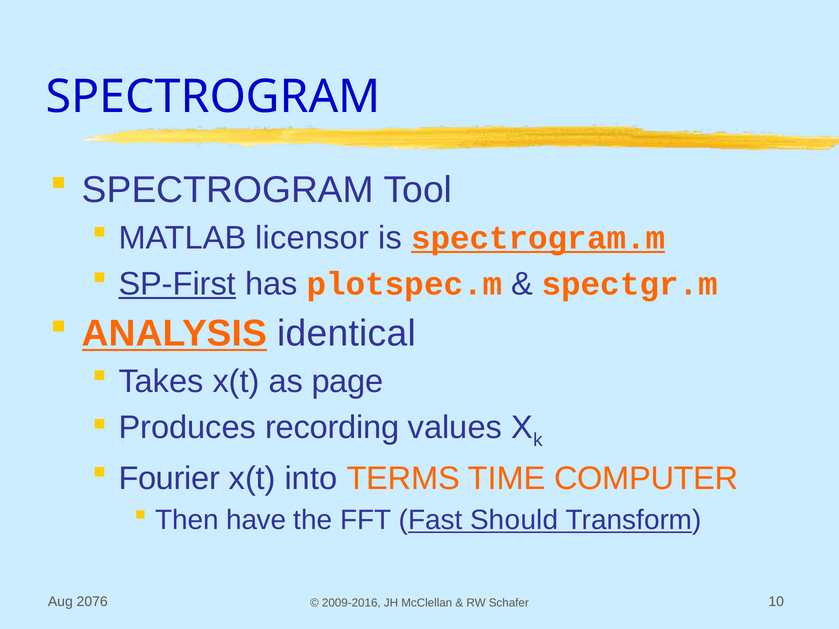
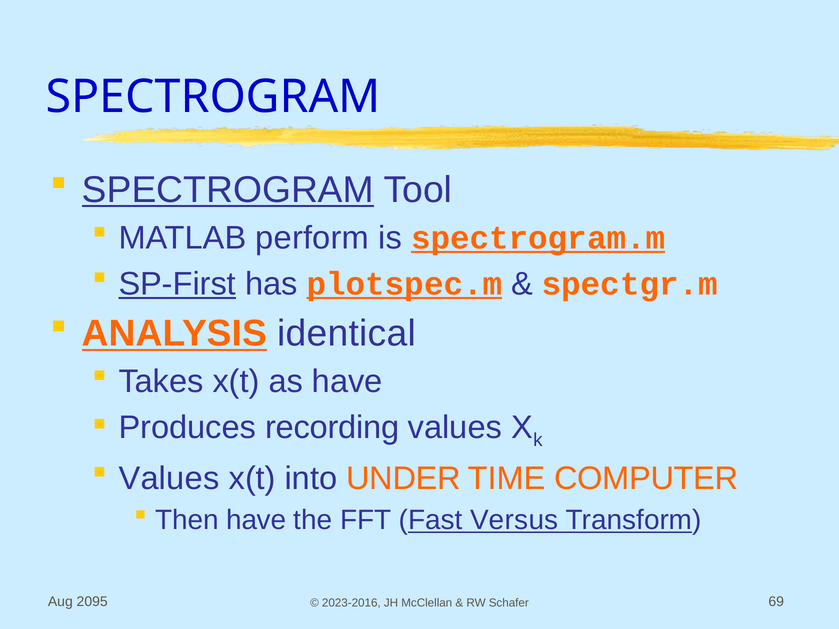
SPECTROGRAM at (228, 190) underline: none -> present
licensor: licensor -> perform
plotspec.m underline: none -> present
as page: page -> have
Fourier at (169, 479): Fourier -> Values
TERMS: TERMS -> UNDER
Should: Should -> Versus
2076: 2076 -> 2095
2009-2016: 2009-2016 -> 2023-2016
10: 10 -> 69
